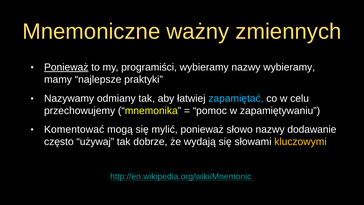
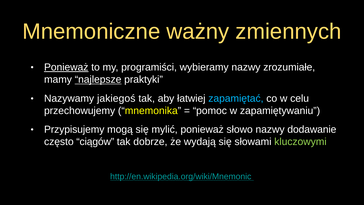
nazwy wybieramy: wybieramy -> zrozumiałe
najlepsze underline: none -> present
odmiany: odmiany -> jakiegoś
Komentować: Komentować -> Przypisujemy
używaj: używaj -> ciągów
kluczowymi colour: yellow -> light green
